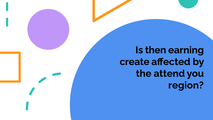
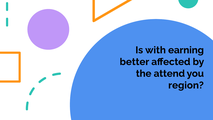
then: then -> with
create: create -> better
